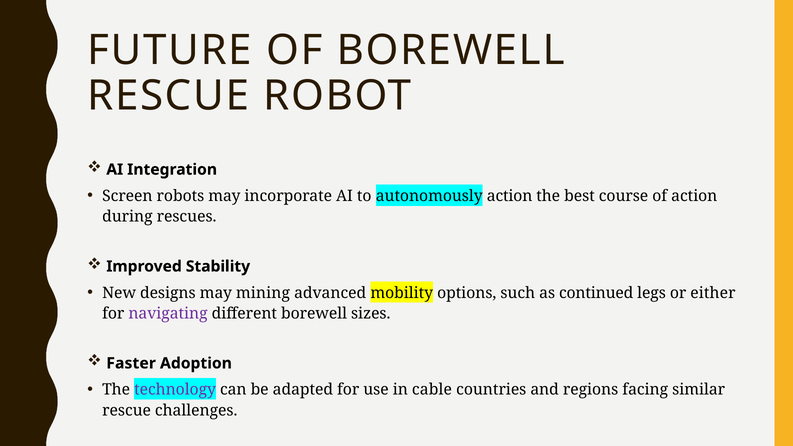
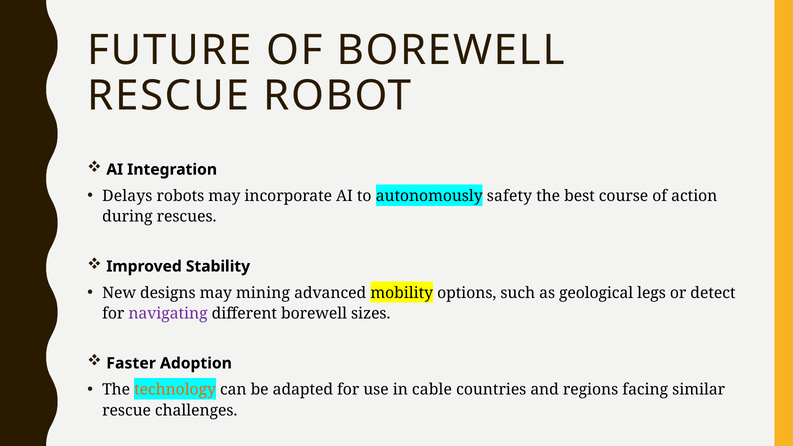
Screen: Screen -> Delays
autonomously action: action -> safety
continued: continued -> geological
either: either -> detect
technology colour: purple -> orange
